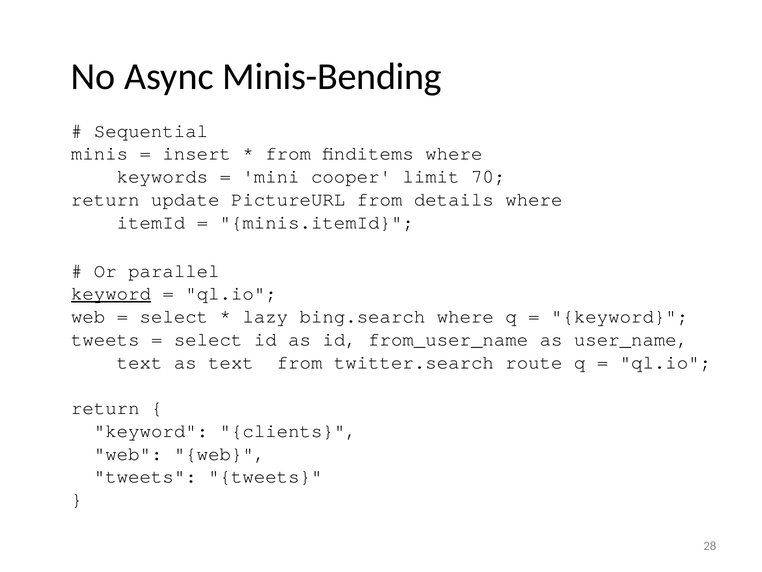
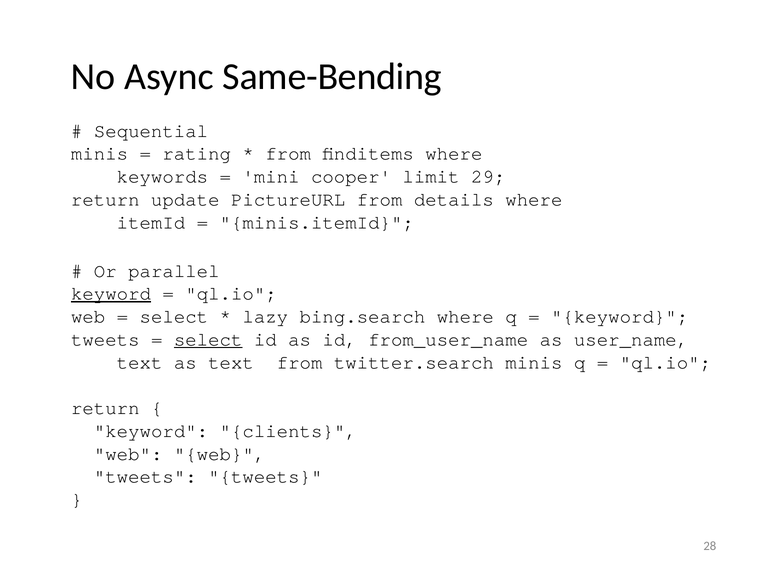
Minis-Bending: Minis-Bending -> Same-Bending
insert: insert -> rating
70: 70 -> 29
select at (208, 339) underline: none -> present
twitter.search route: route -> minis
